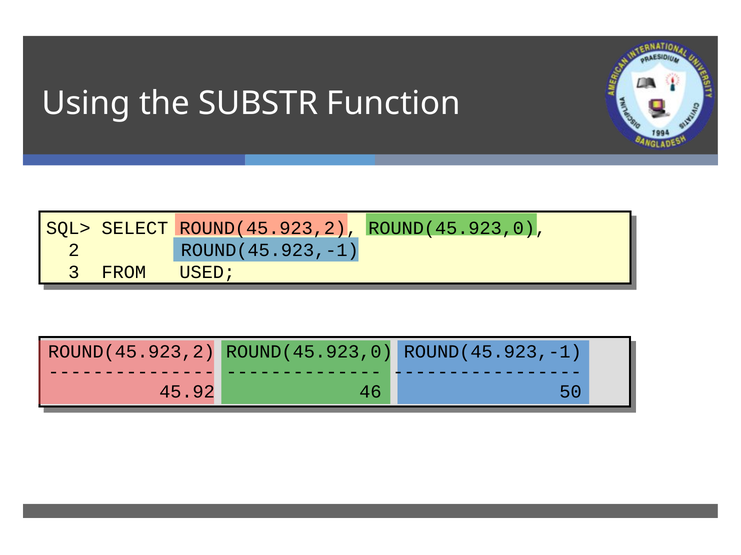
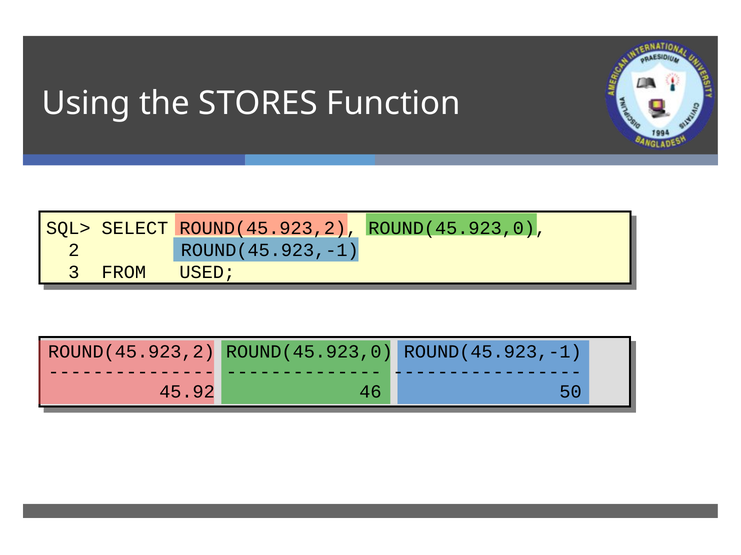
SUBSTR: SUBSTR -> STORES
